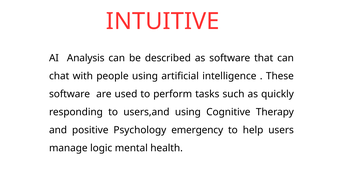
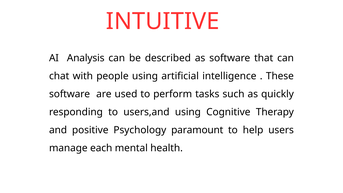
emergency: emergency -> paramount
logic: logic -> each
